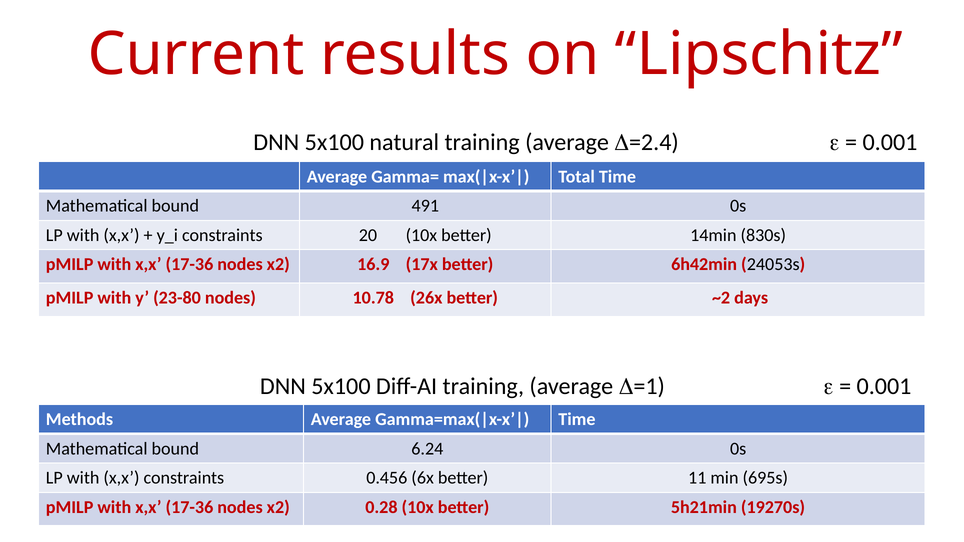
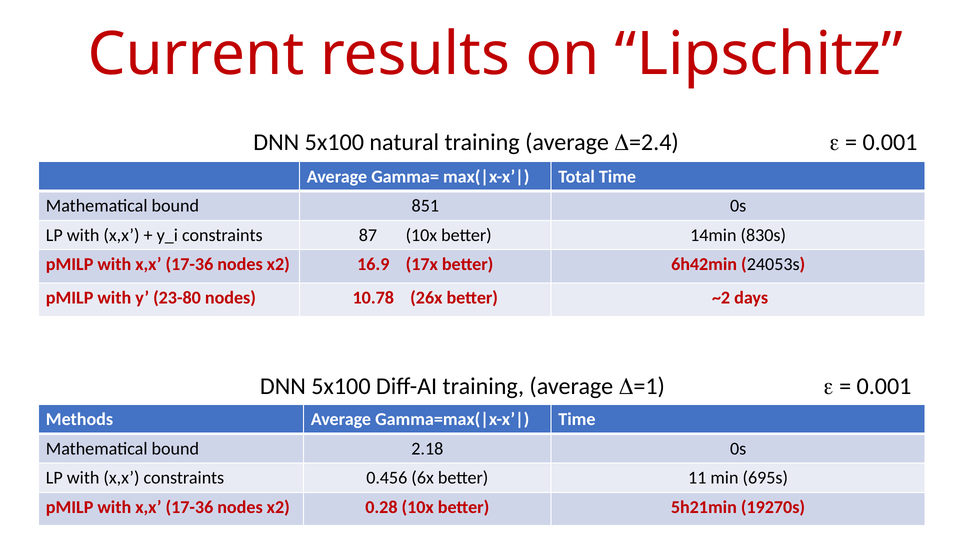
491: 491 -> 851
20: 20 -> 87
6.24: 6.24 -> 2.18
